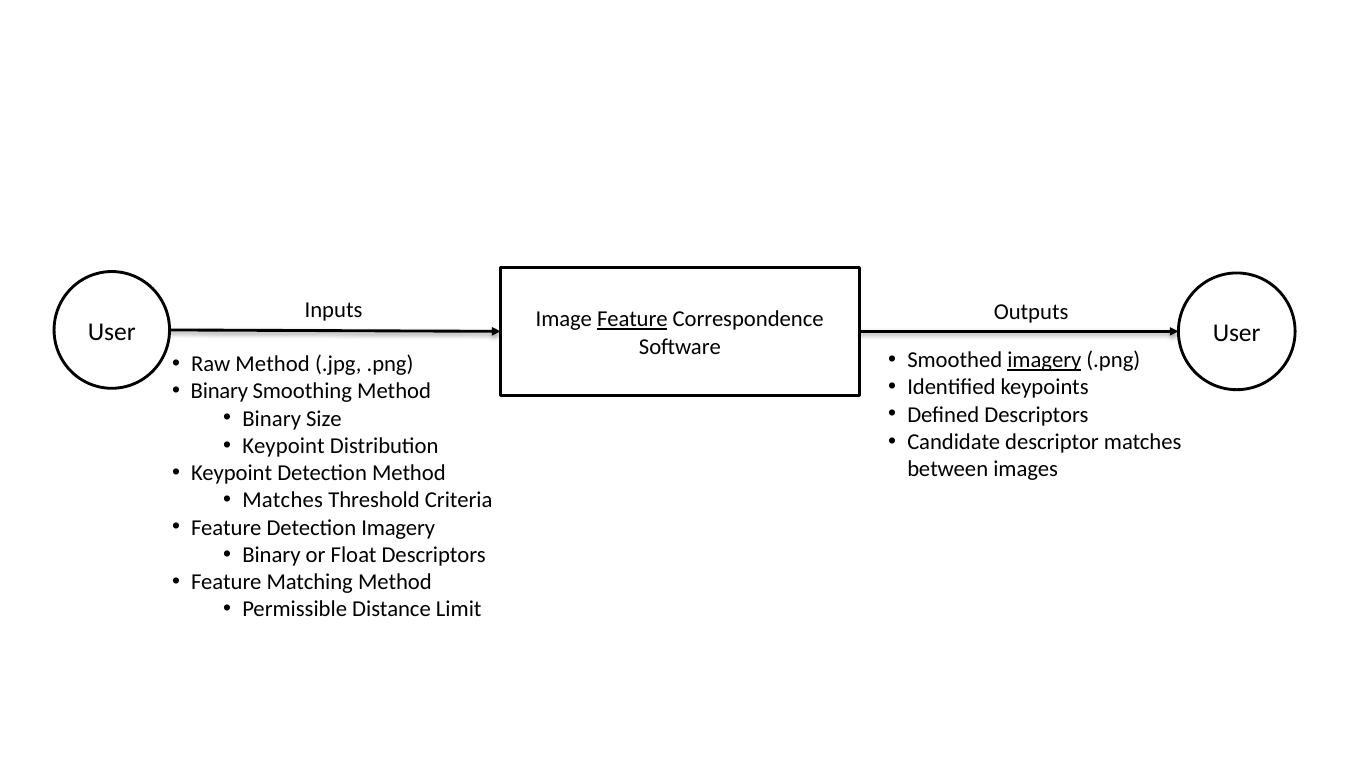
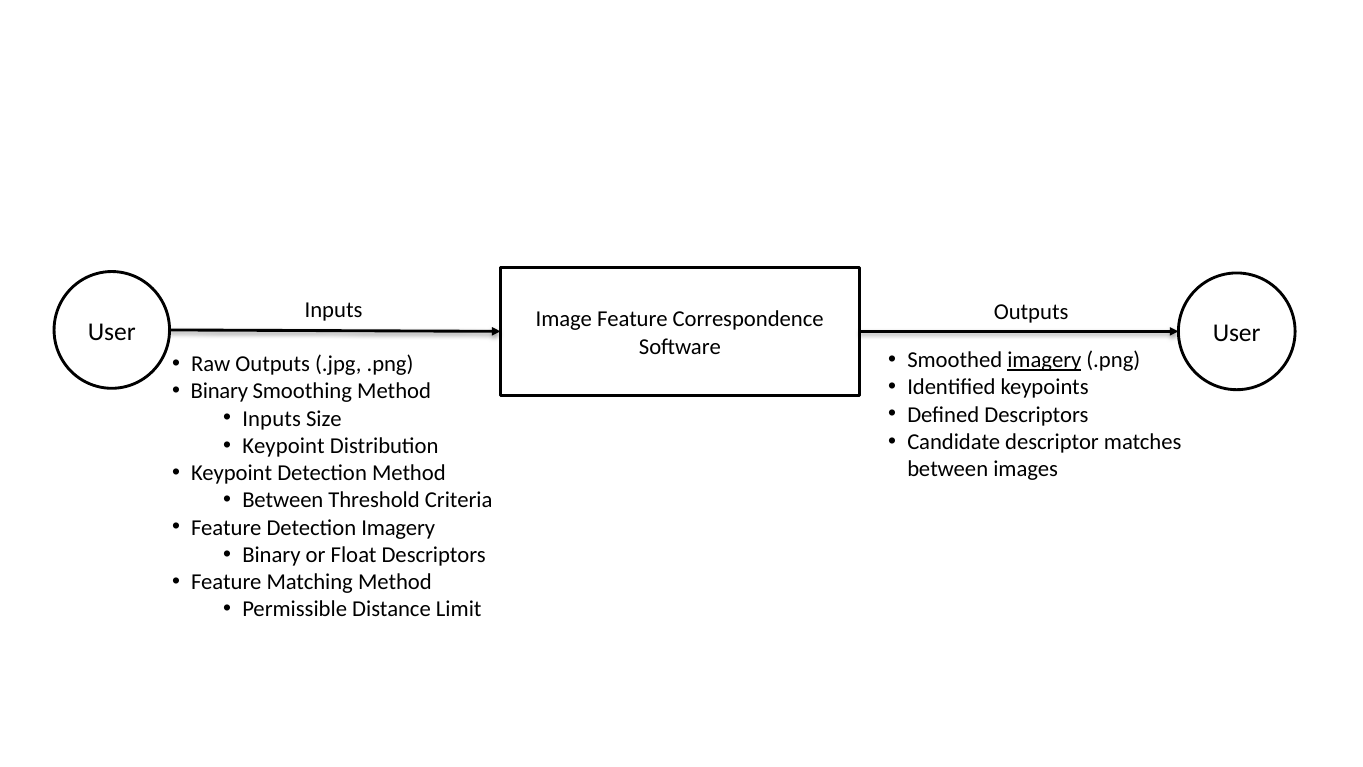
Feature at (632, 319) underline: present -> none
Raw Method: Method -> Outputs
Binary at (272, 419): Binary -> Inputs
Matches at (283, 500): Matches -> Between
